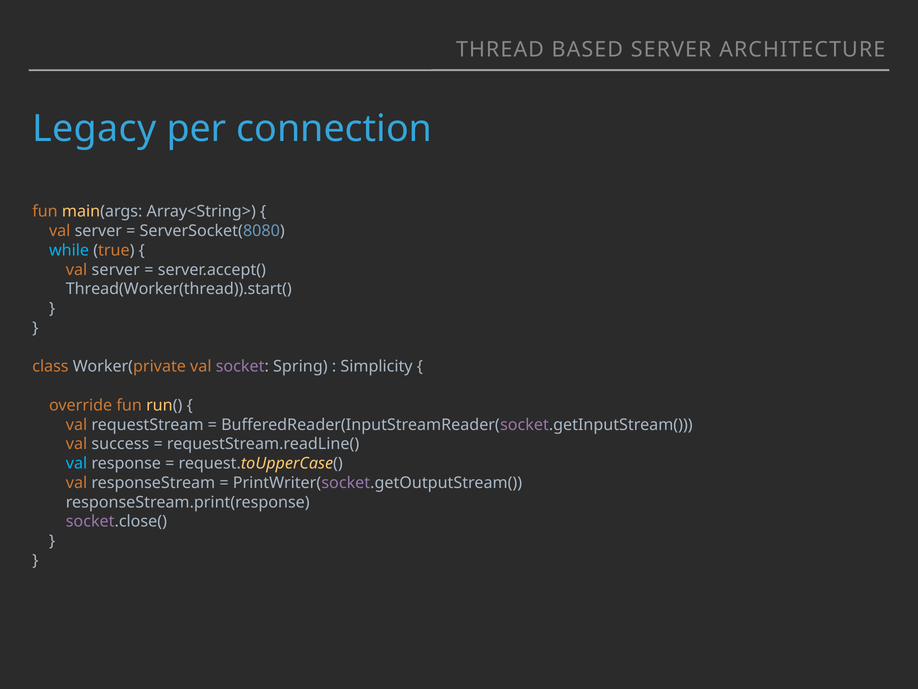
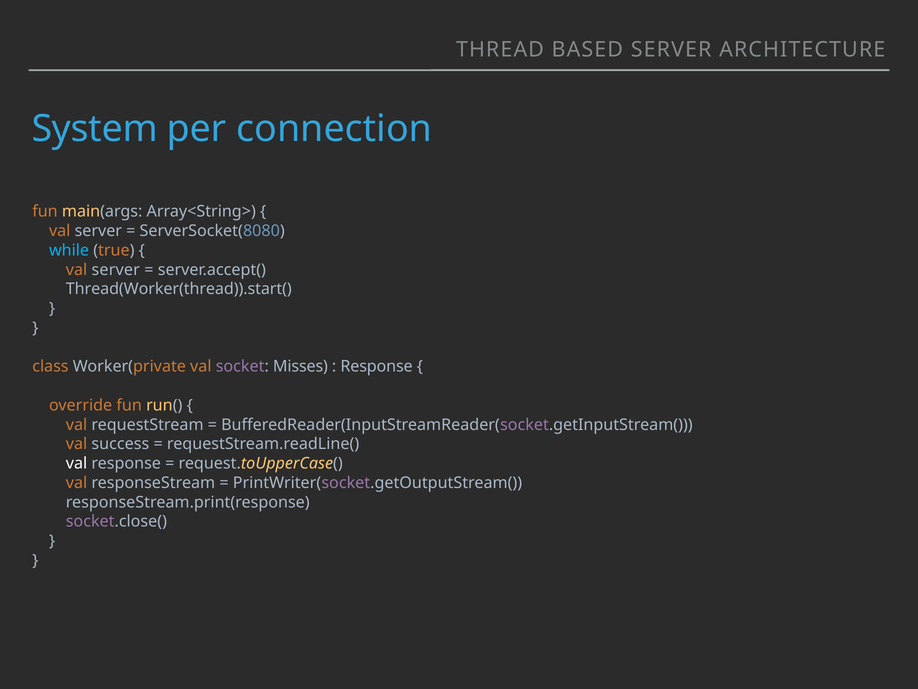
Legacy: Legacy -> System
Spring: Spring -> Misses
Simplicity at (377, 366): Simplicity -> Response
val at (77, 463) colour: light blue -> white
